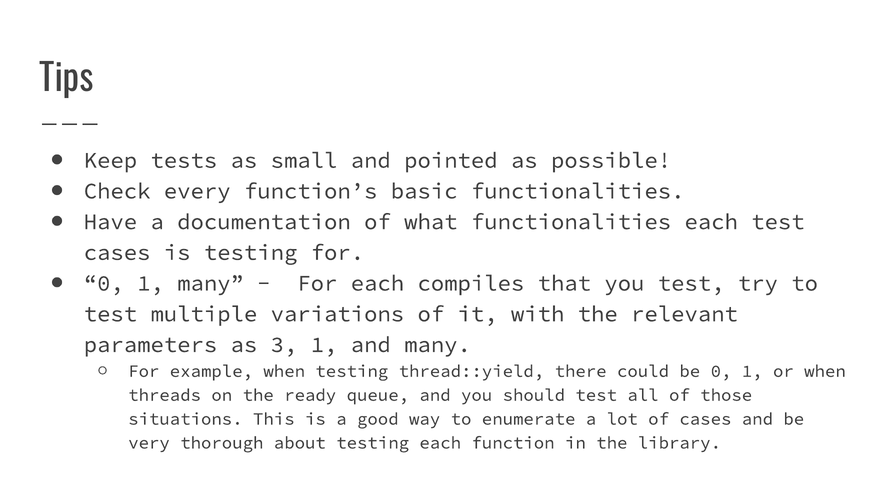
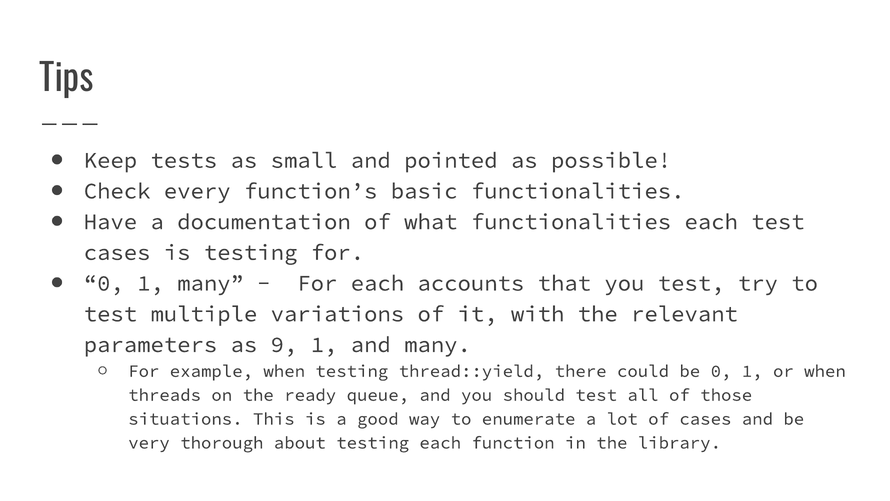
compiles: compiles -> accounts
3: 3 -> 9
